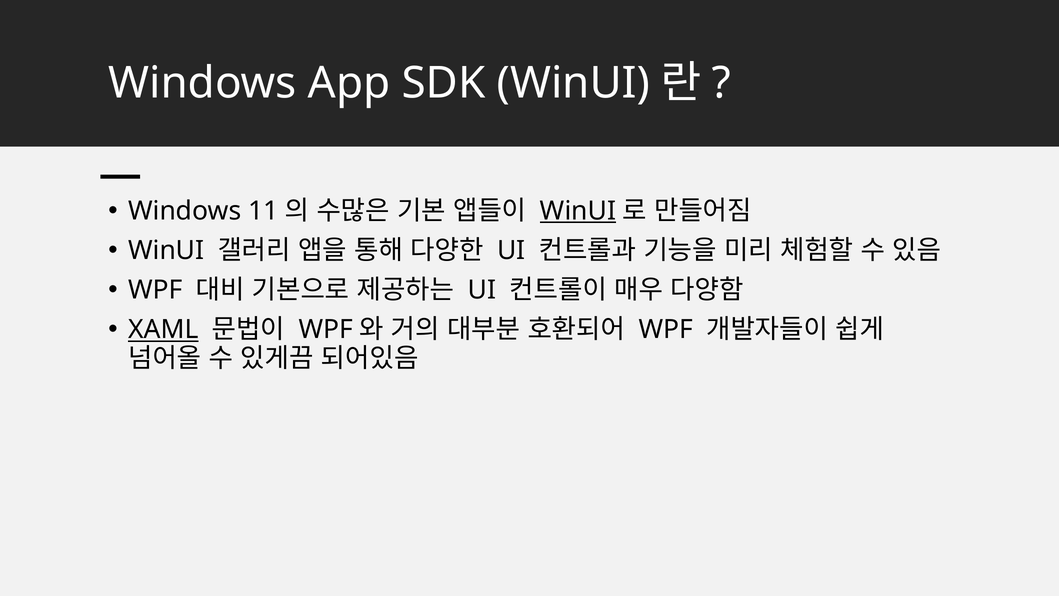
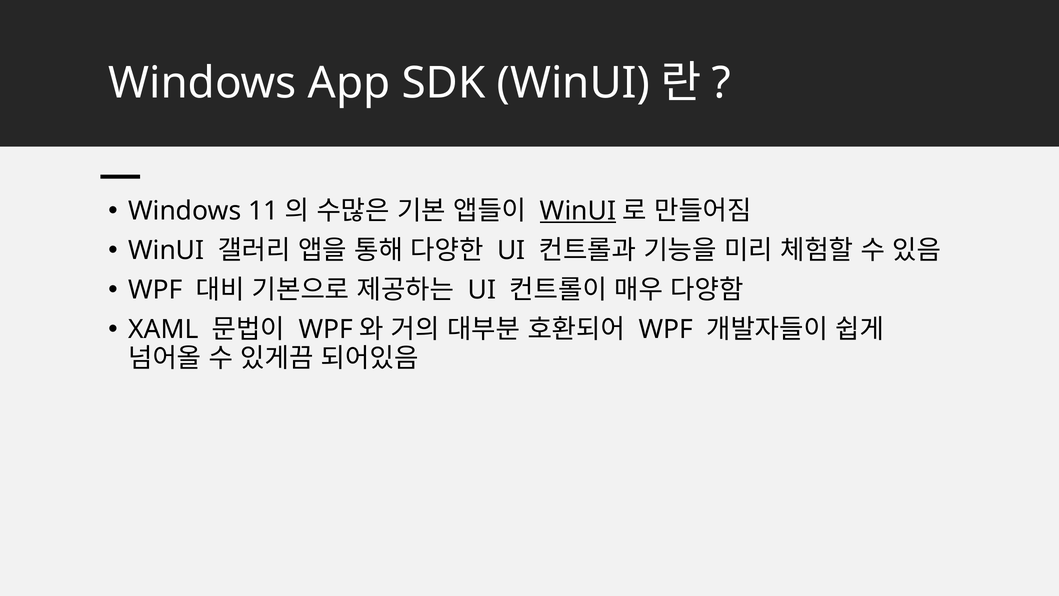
XAML underline: present -> none
